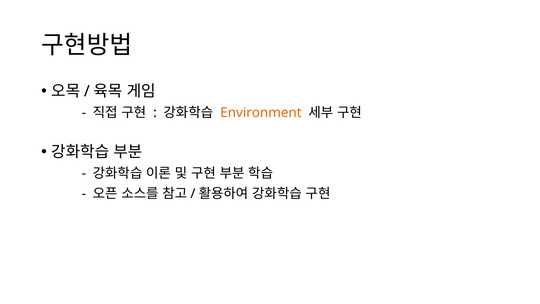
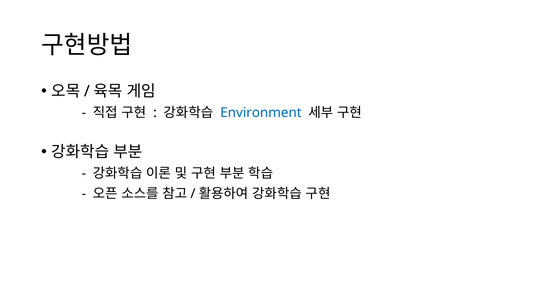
Environment colour: orange -> blue
